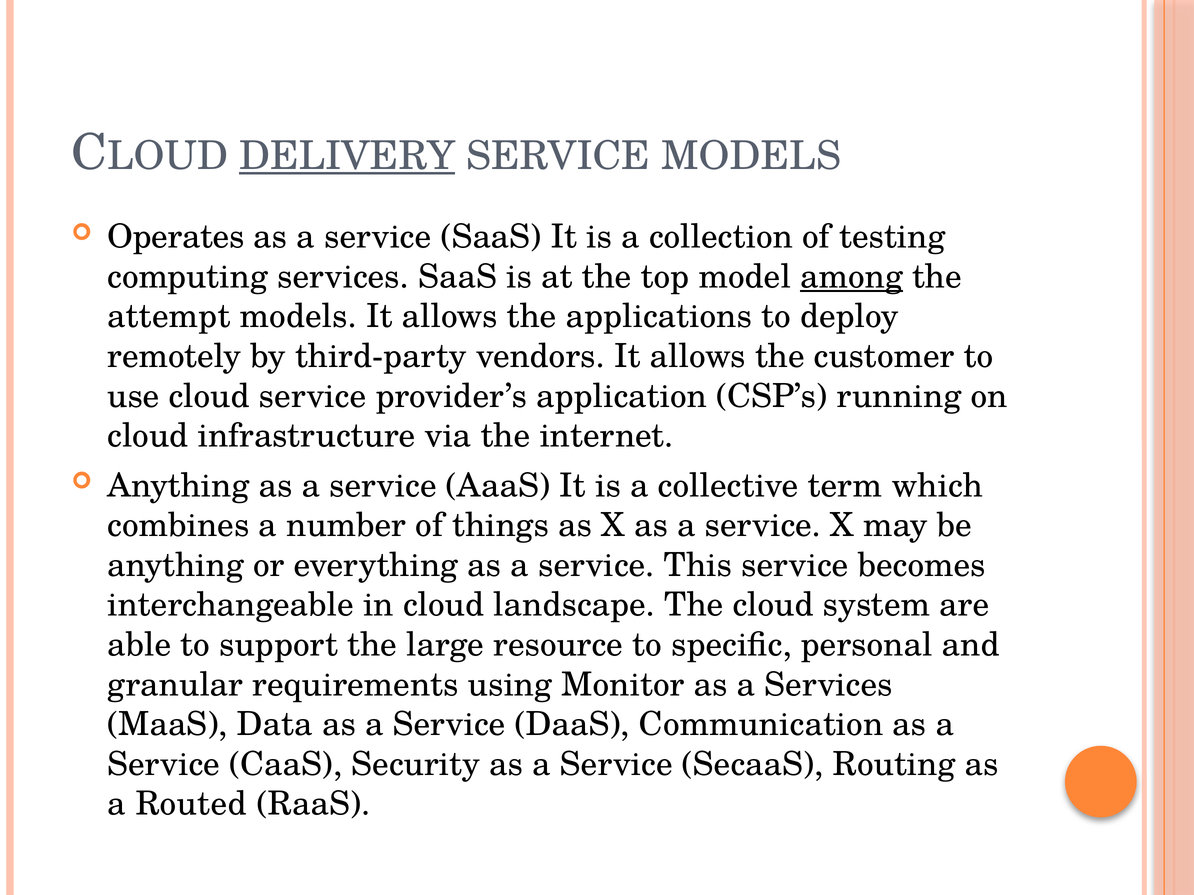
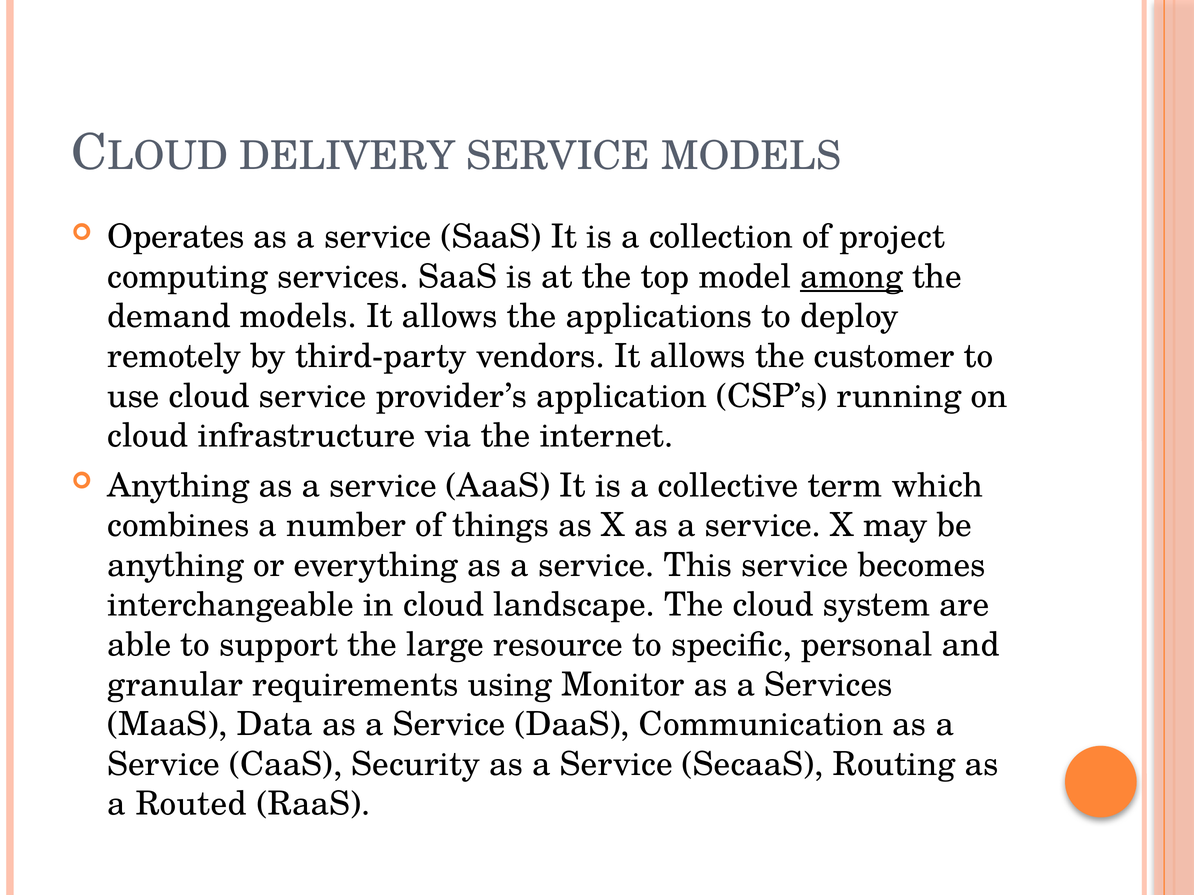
DELIVERY underline: present -> none
testing: testing -> project
attempt: attempt -> demand
